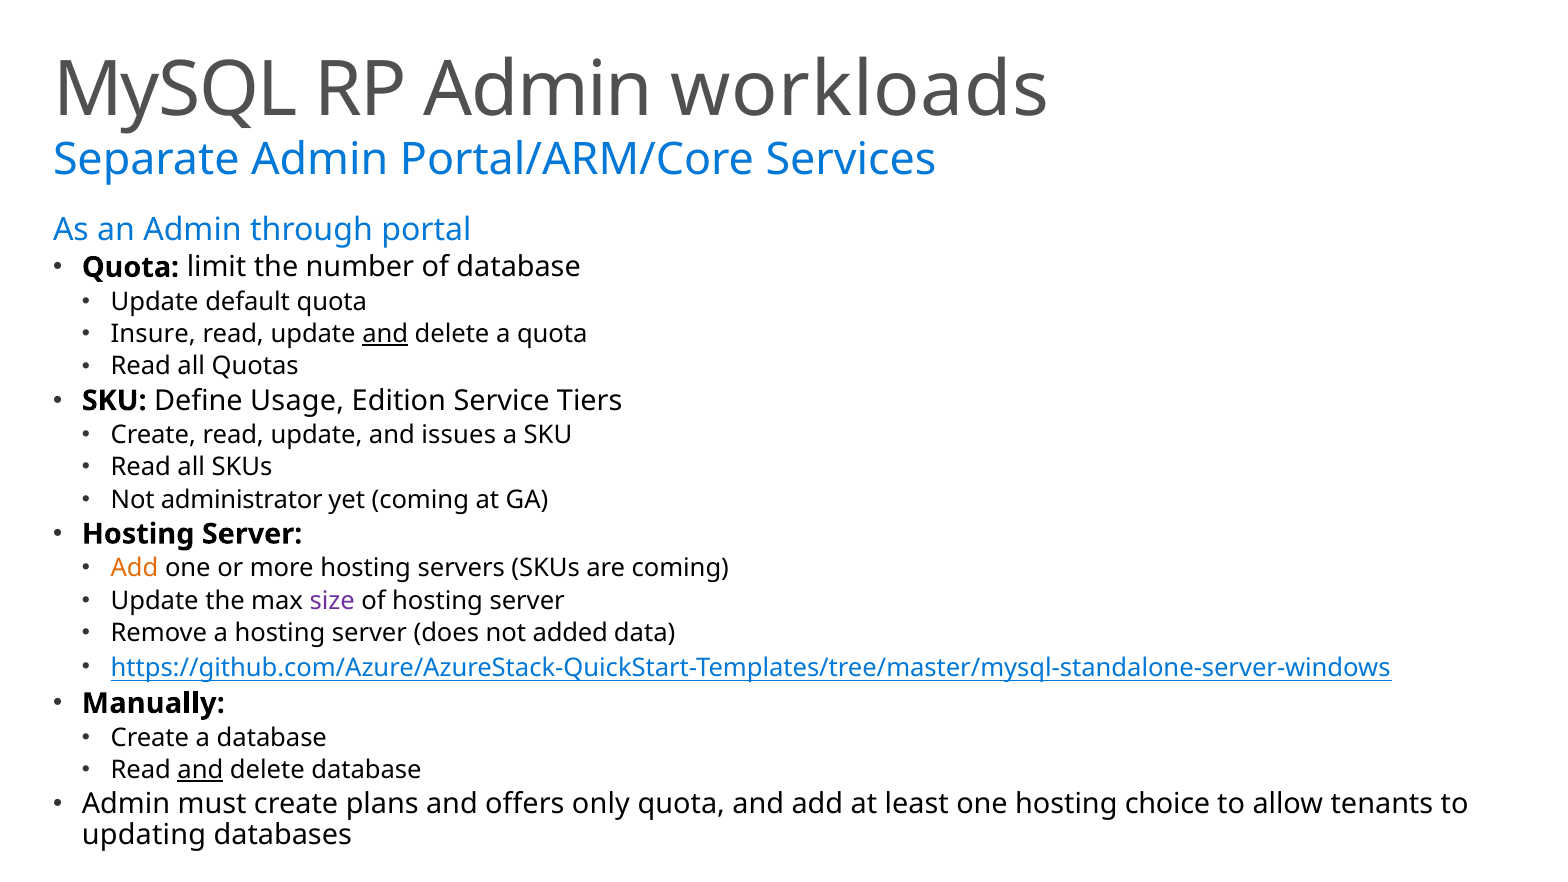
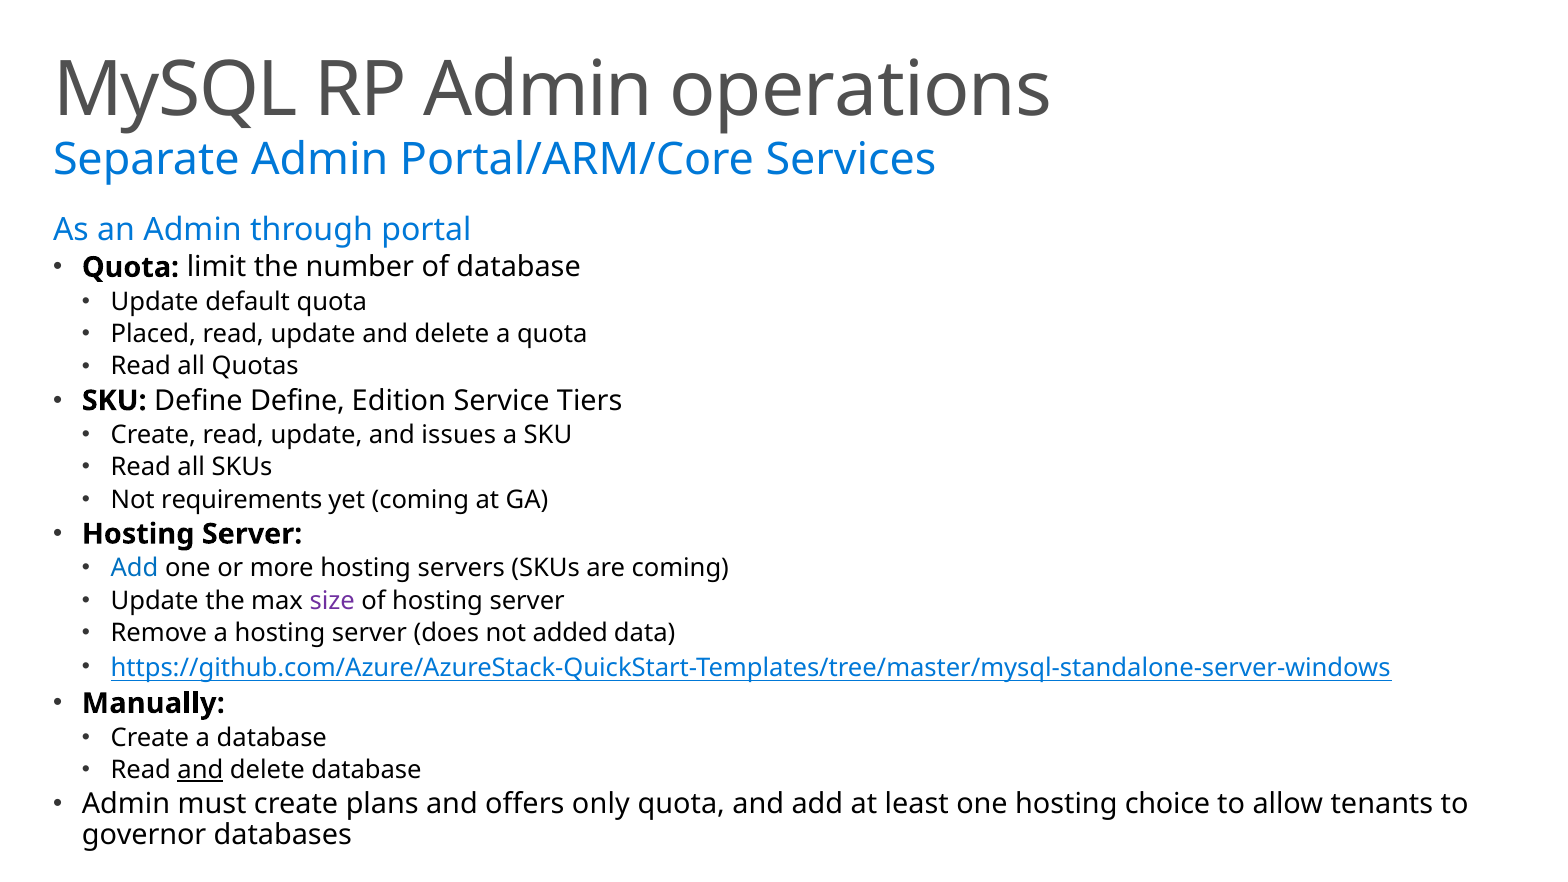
workloads: workloads -> operations
Insure: Insure -> Placed
and at (385, 334) underline: present -> none
Define Usage: Usage -> Define
administrator: administrator -> requirements
Add at (135, 568) colour: orange -> blue
updating: updating -> governor
